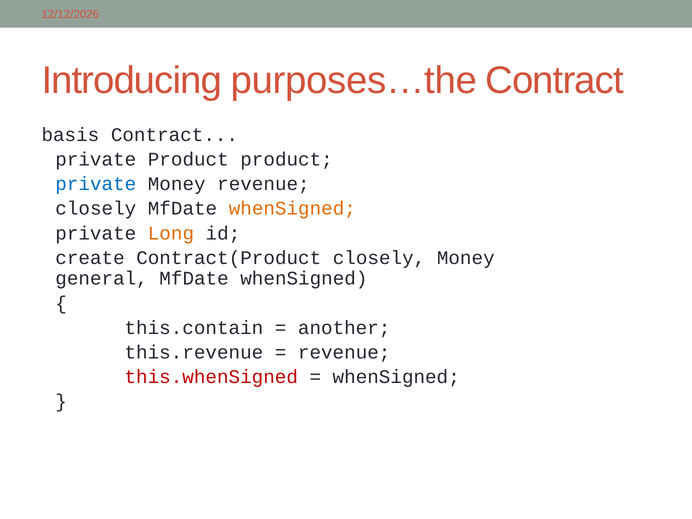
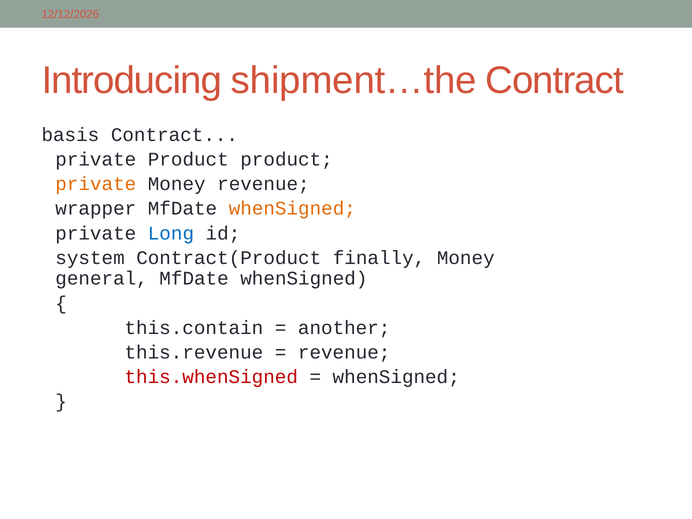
purposes…the: purposes…the -> shipment…the
private at (96, 184) colour: blue -> orange
closely at (96, 209): closely -> wrapper
Long colour: orange -> blue
create: create -> system
Contract(Product closely: closely -> finally
